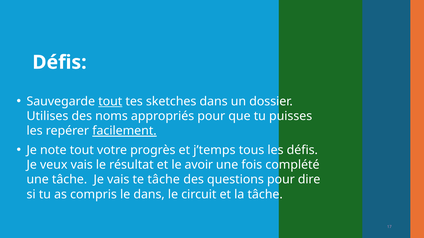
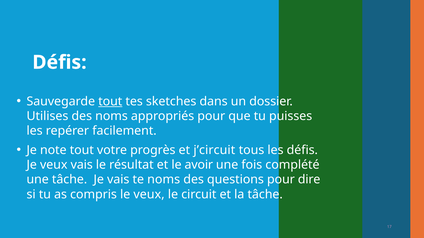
facilement underline: present -> none
j’temps: j’temps -> j’circuit
te tâche: tâche -> noms
le dans: dans -> veux
